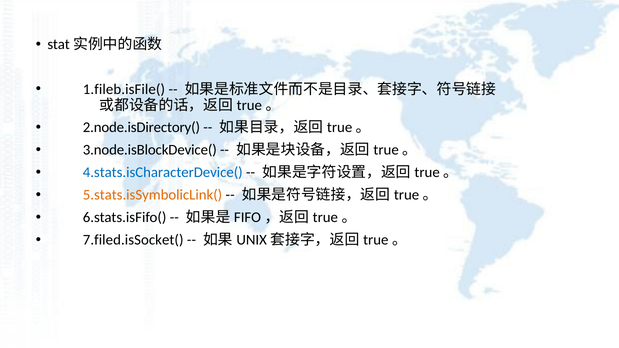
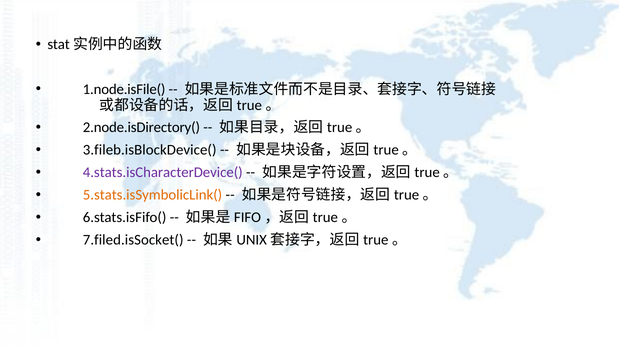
1.fileb.isFile(: 1.fileb.isFile( -> 1.node.isFile(
3.node.isBlockDevice(: 3.node.isBlockDevice( -> 3.fileb.isBlockDevice(
4.stats.isCharacterDevice( colour: blue -> purple
